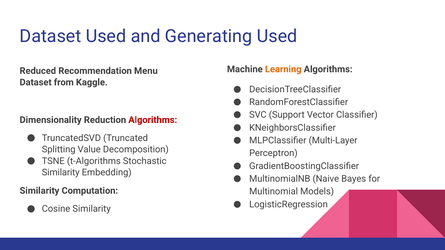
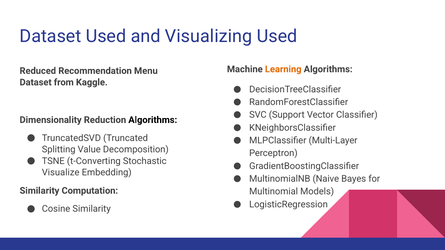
Generating: Generating -> Visualizing
Algorithms at (153, 120) colour: red -> black
t-Algorithms: t-Algorithms -> t-Converting
Similarity at (61, 173): Similarity -> Visualize
